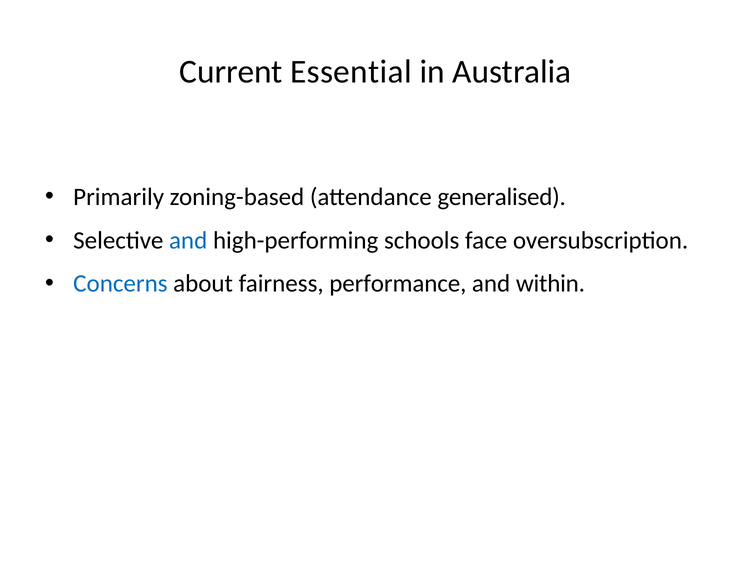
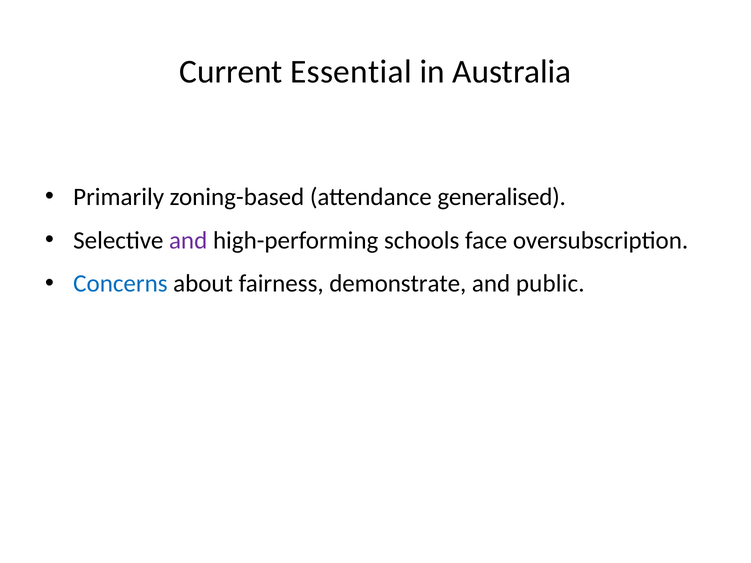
and at (188, 240) colour: blue -> purple
performance: performance -> demonstrate
within: within -> public
